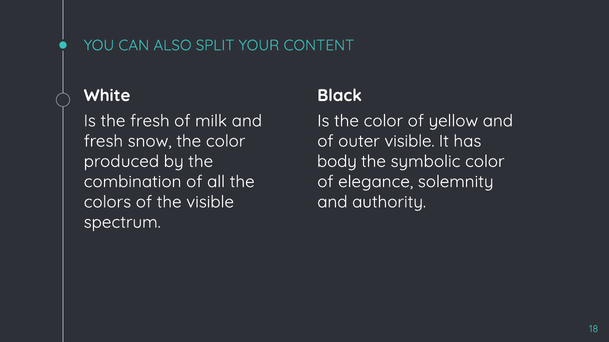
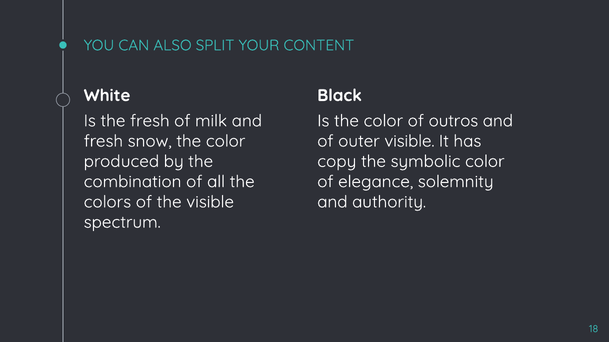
yellow: yellow -> outros
body: body -> copy
